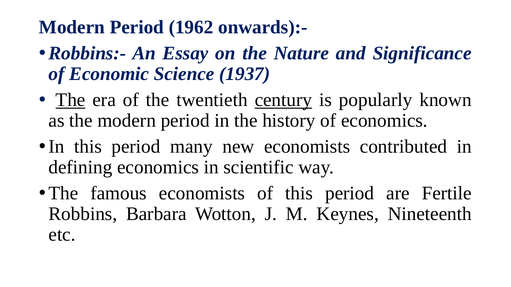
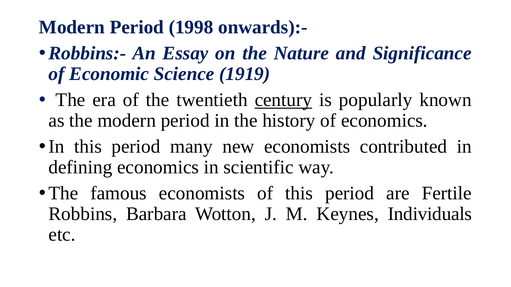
1962: 1962 -> 1998
1937: 1937 -> 1919
The at (71, 100) underline: present -> none
Nineteenth: Nineteenth -> Individuals
